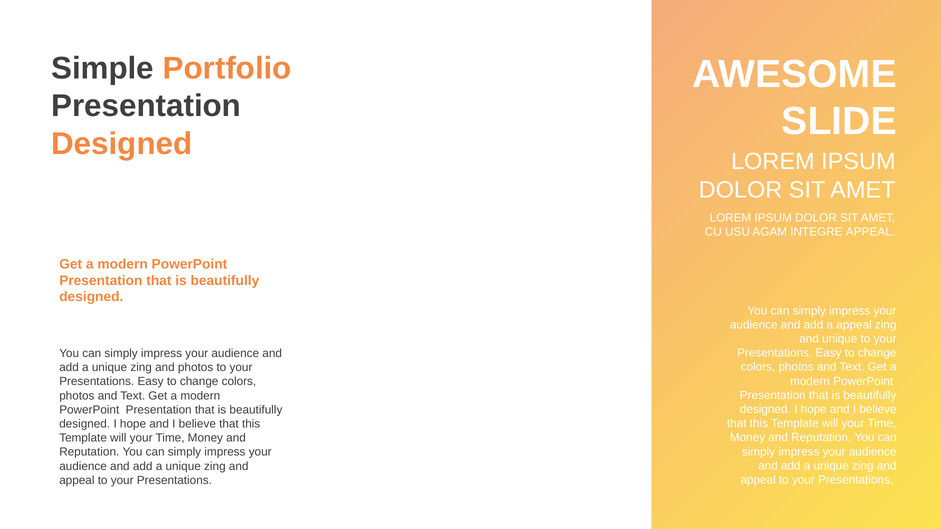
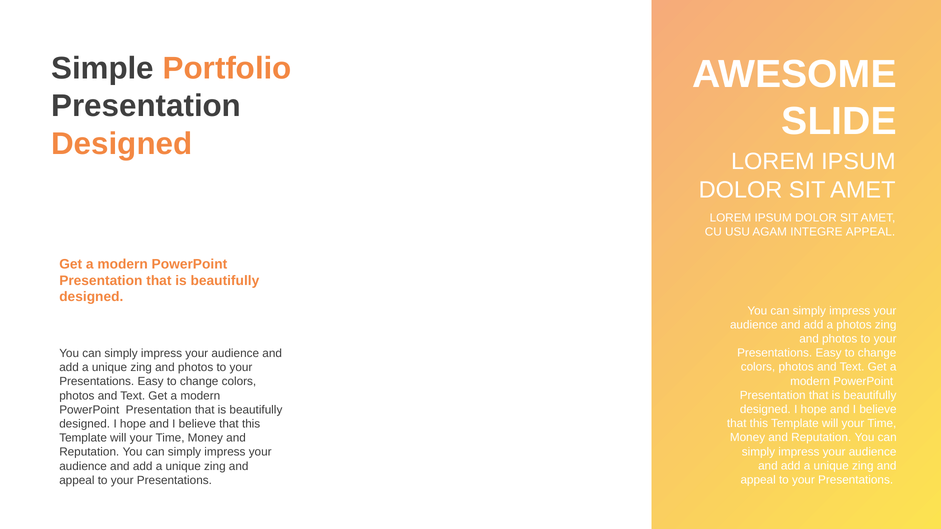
a appeal: appeal -> photos
unique at (840, 339): unique -> photos
